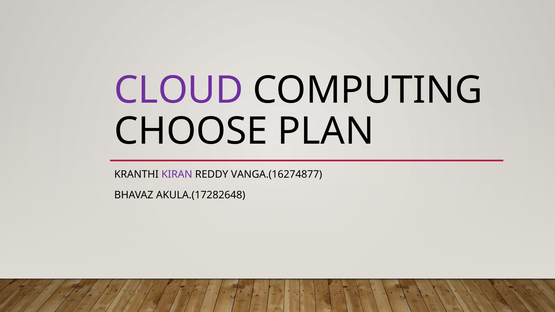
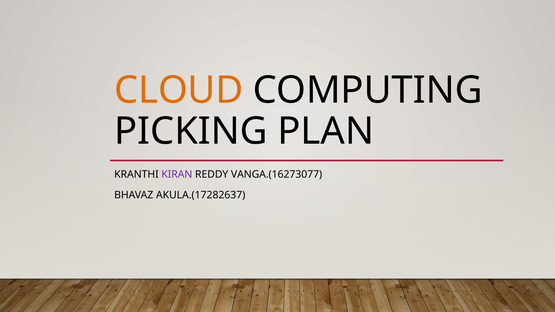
CLOUD colour: purple -> orange
CHOOSE: CHOOSE -> PICKING
VANGA.(16274877: VANGA.(16274877 -> VANGA.(16273077
AKULA.(17282648: AKULA.(17282648 -> AKULA.(17282637
